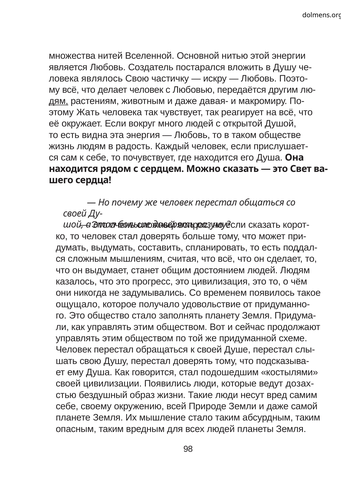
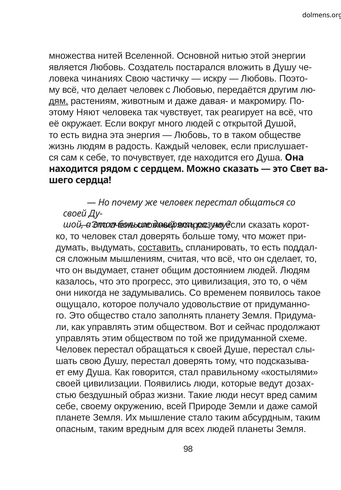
являлось: являлось -> чинаниях
Жать: Жать -> Няют
составить underline: none -> present
подошедшим: подошедшим -> правильному
